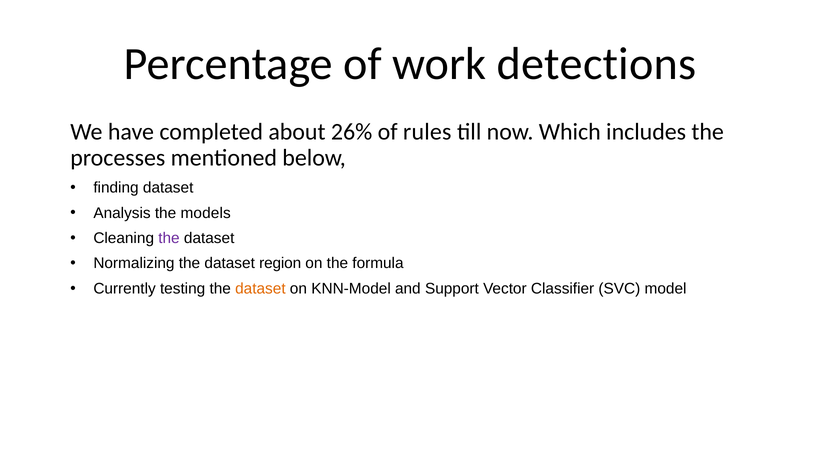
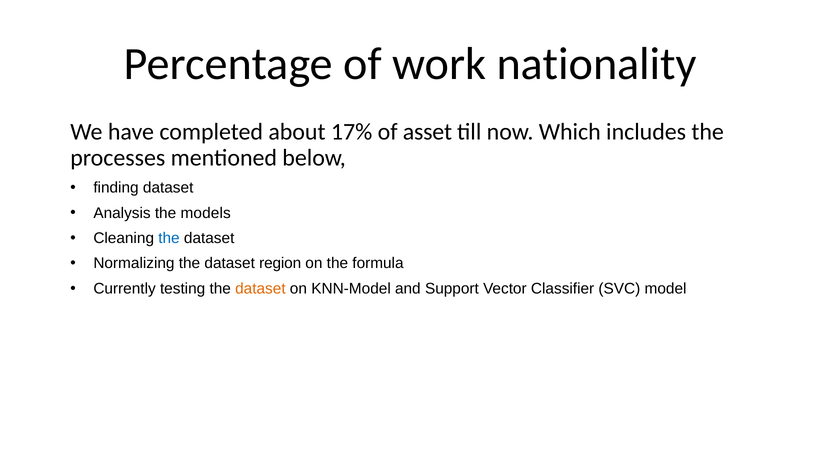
detections: detections -> nationality
26%: 26% -> 17%
rules: rules -> asset
the at (169, 238) colour: purple -> blue
